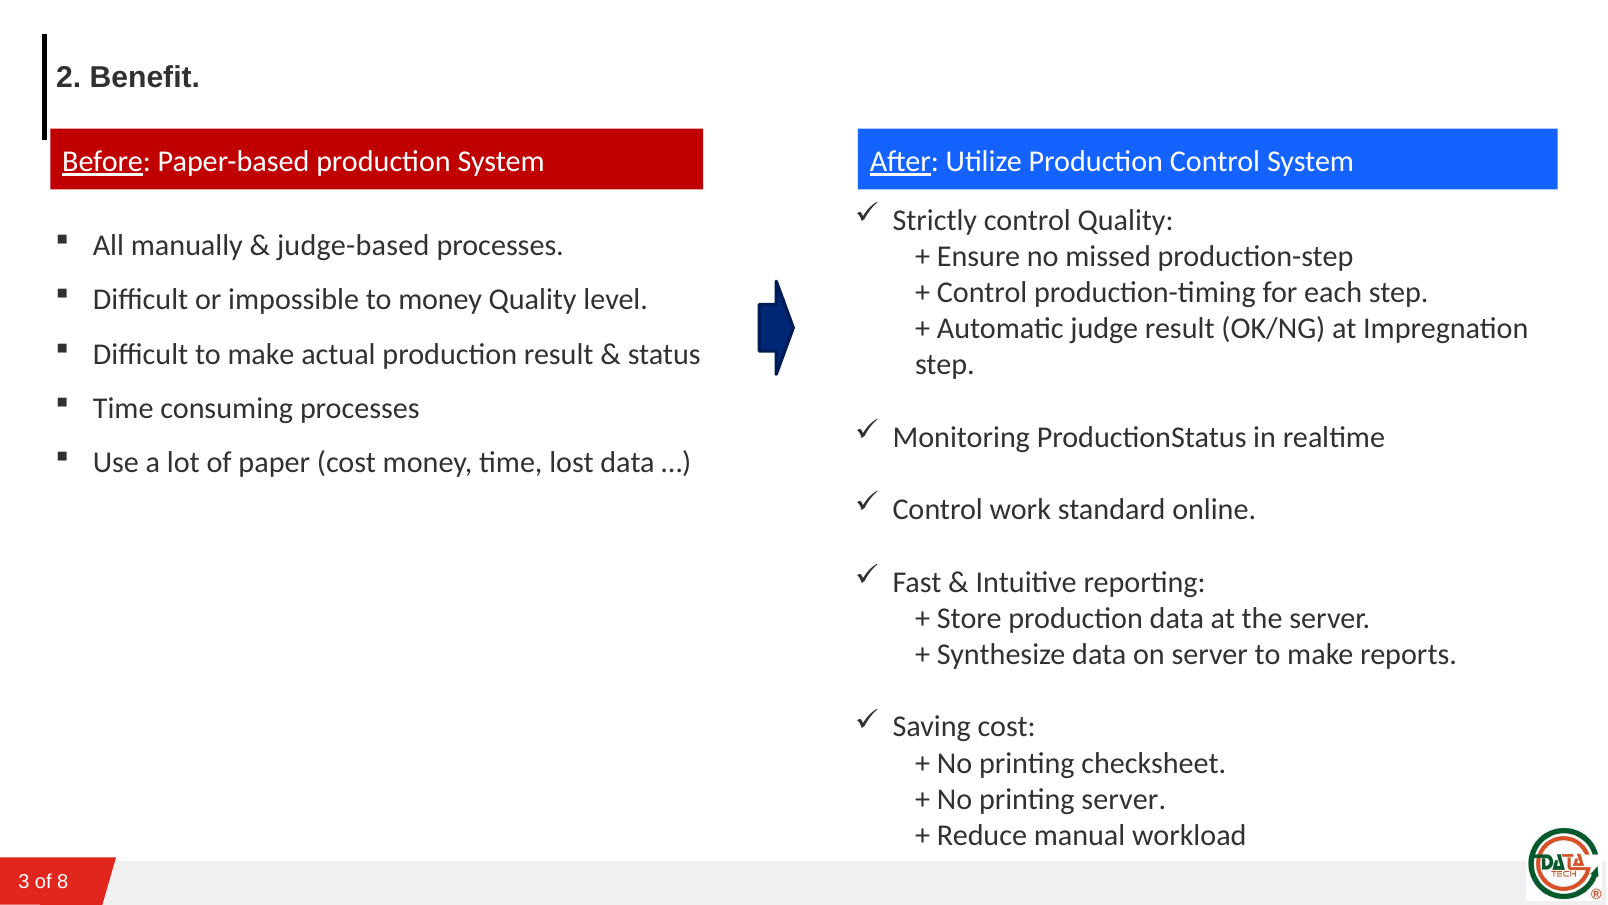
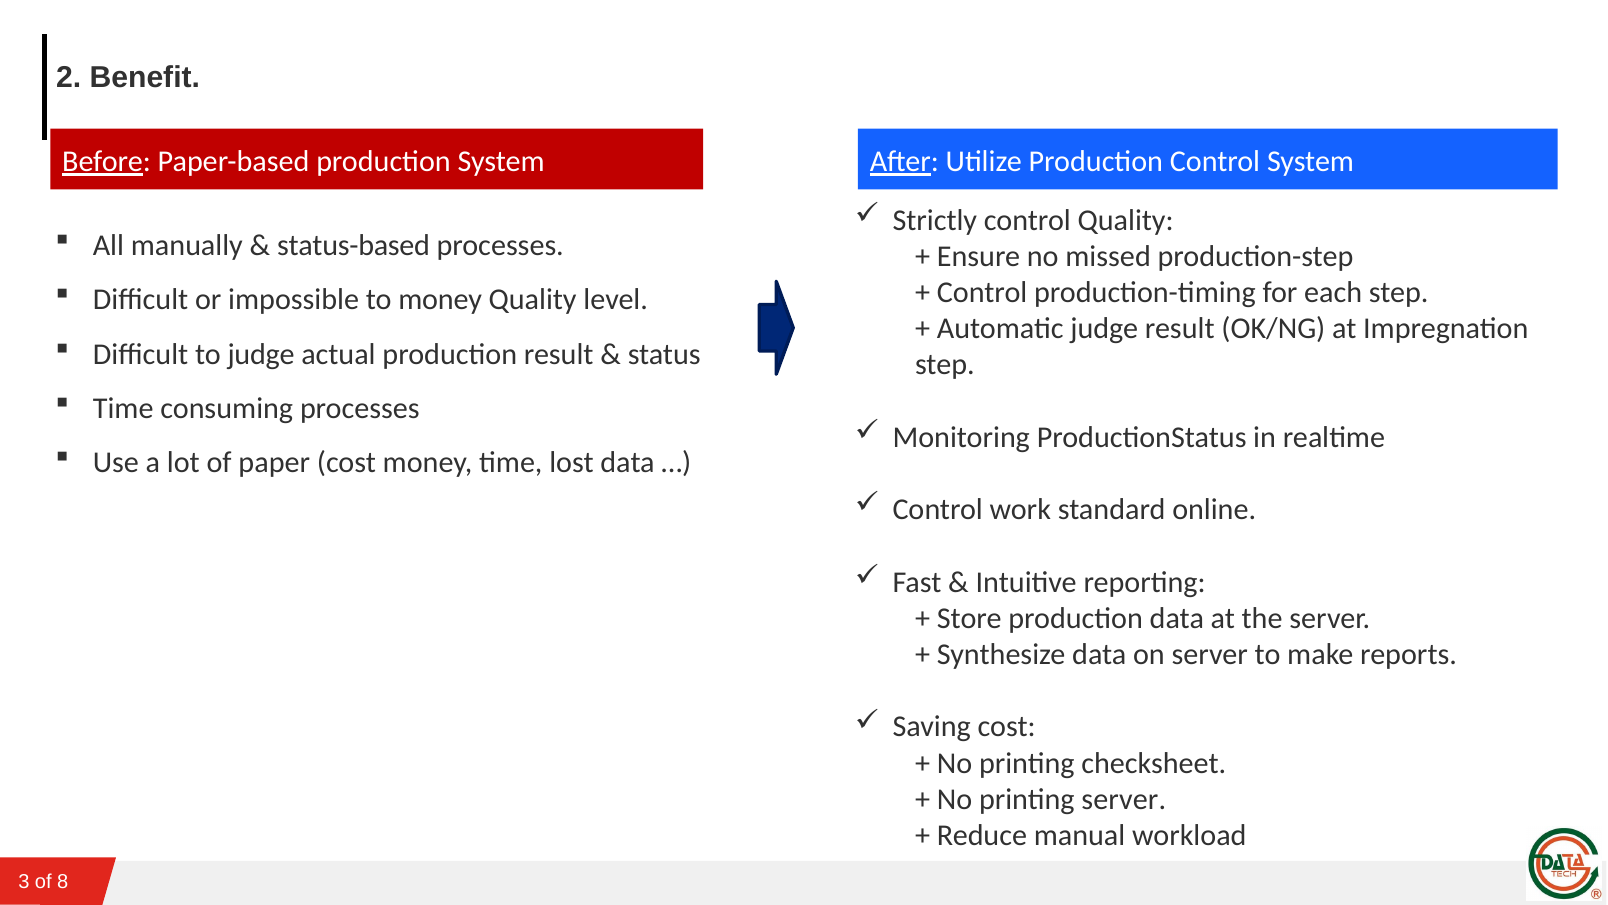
judge-based: judge-based -> status-based
Difficult to make: make -> judge
